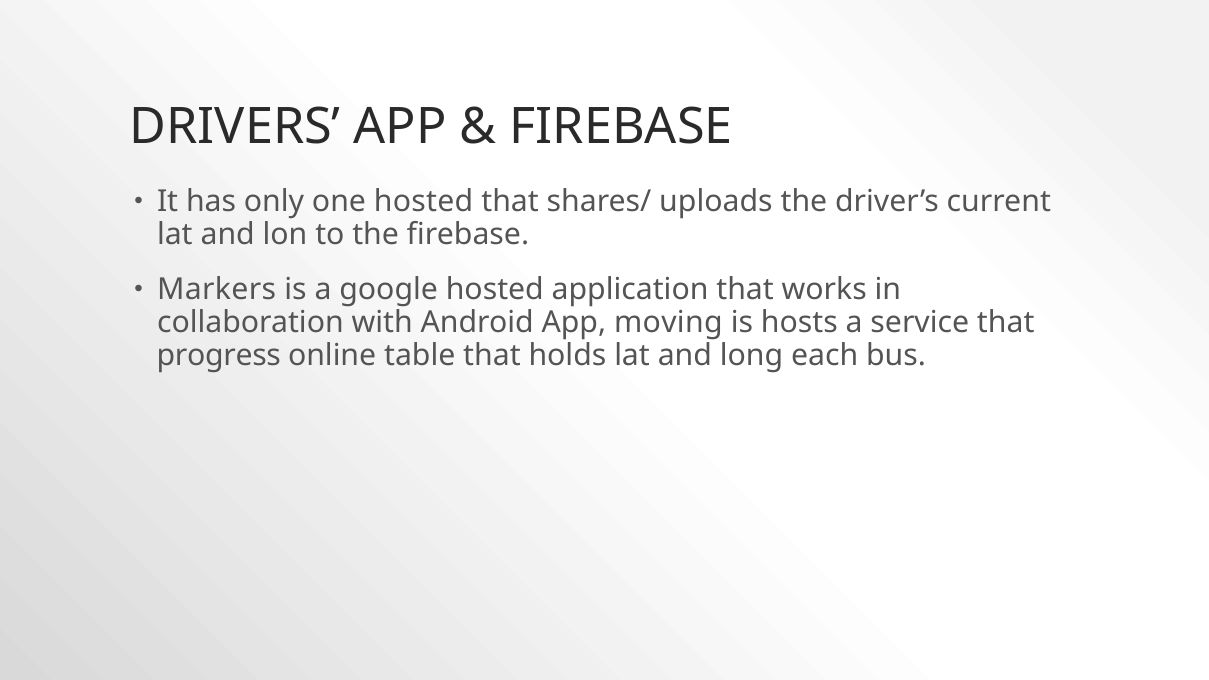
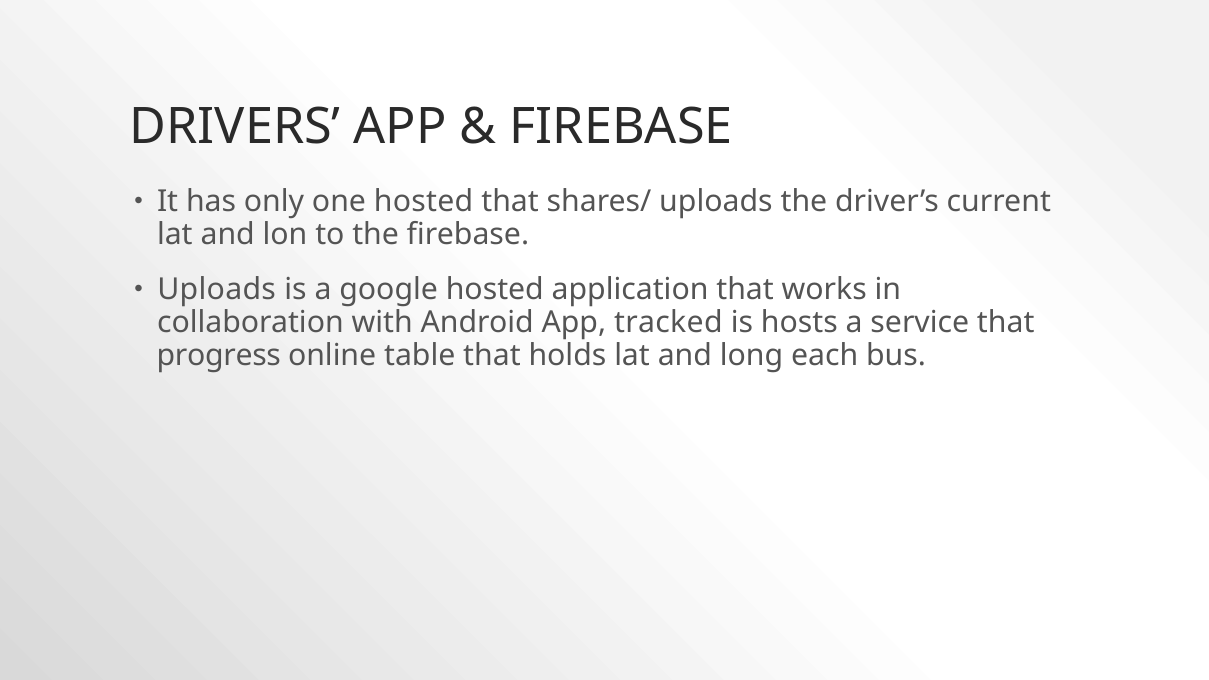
Markers at (217, 290): Markers -> Uploads
moving: moving -> tracked
